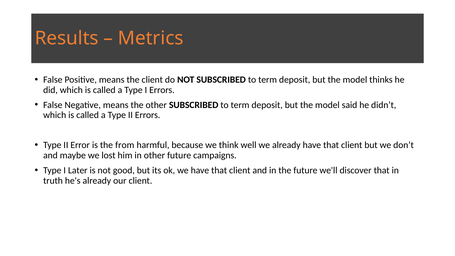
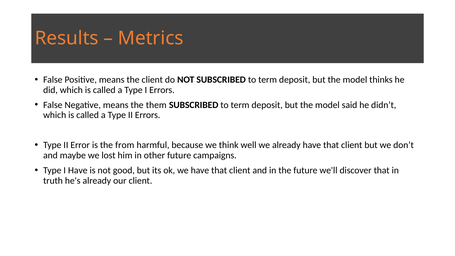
the other: other -> them
I Later: Later -> Have
